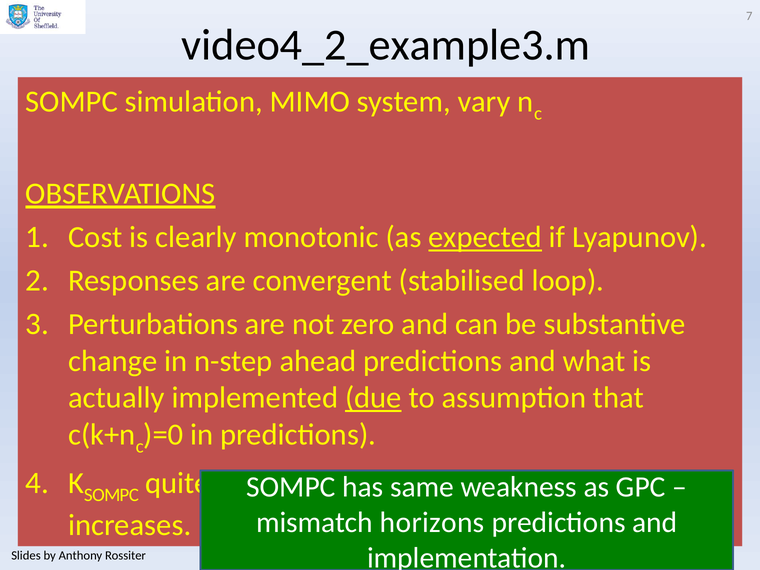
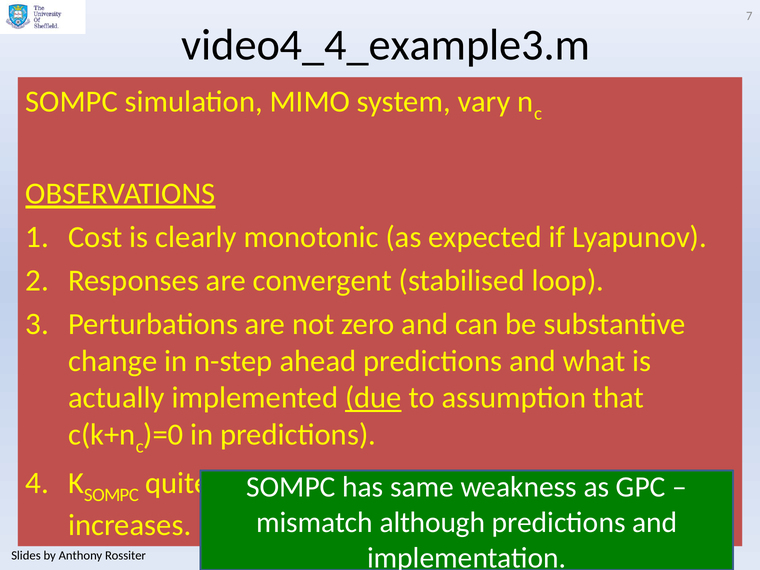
video4_2_example3.m: video4_2_example3.m -> video4_4_example3.m
expected underline: present -> none
horizons: horizons -> although
